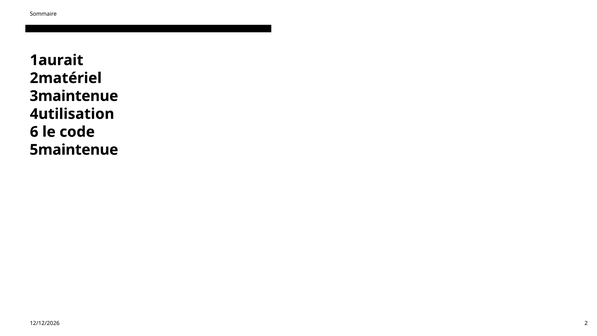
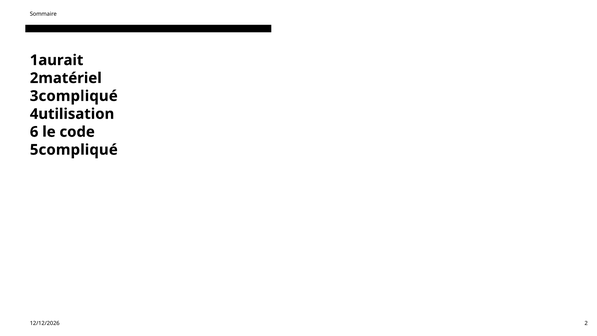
3maintenue: 3maintenue -> 3compliqué
5maintenue: 5maintenue -> 5compliqué
